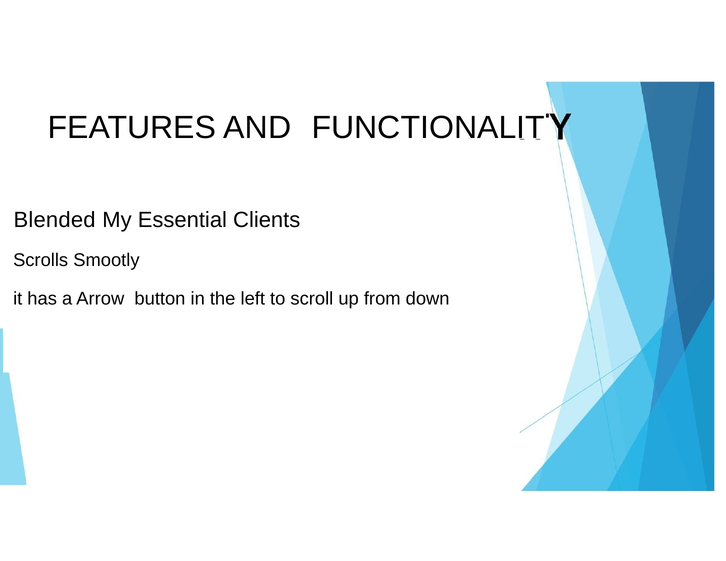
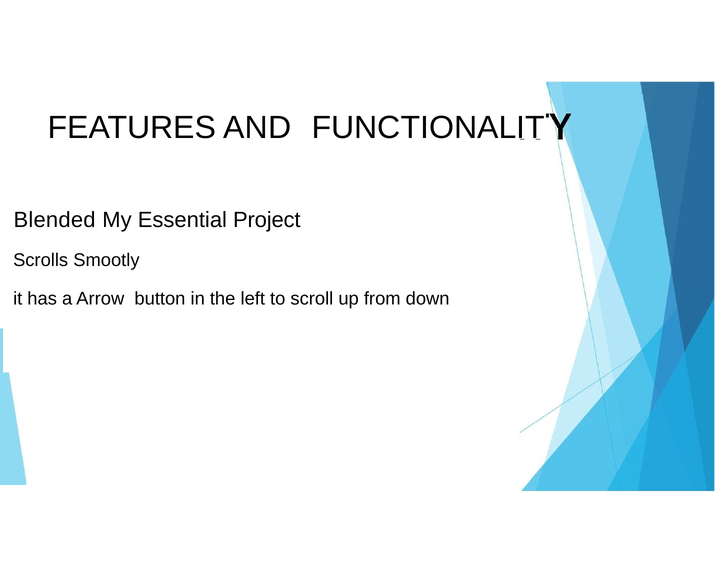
Clients: Clients -> Project
